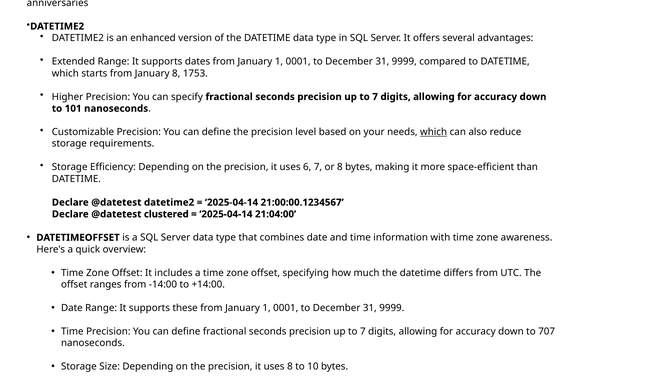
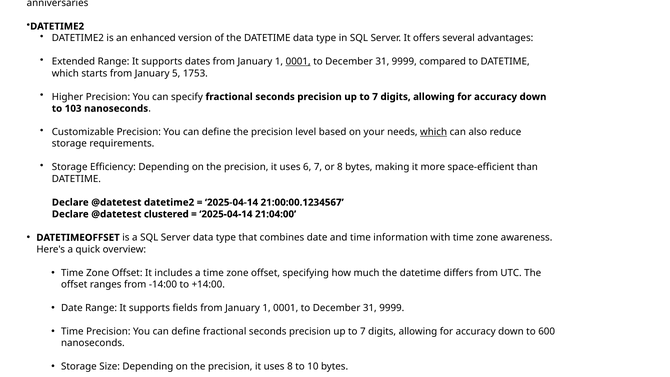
0001 at (298, 62) underline: none -> present
January 8: 8 -> 5
101: 101 -> 103
these: these -> fields
707: 707 -> 600
